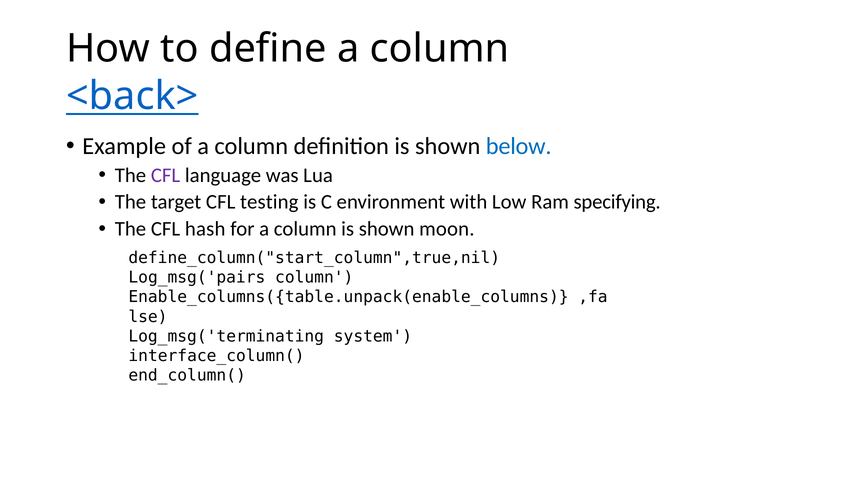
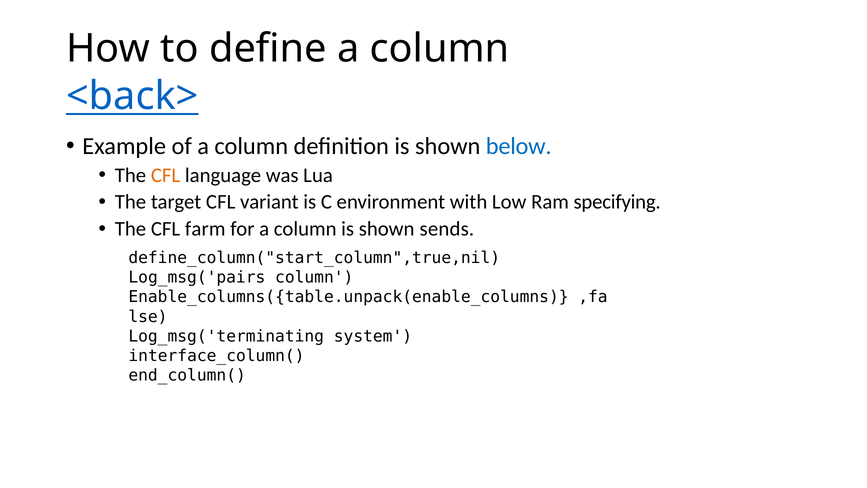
CFL at (166, 175) colour: purple -> orange
testing: testing -> variant
hash: hash -> farm
moon: moon -> sends
